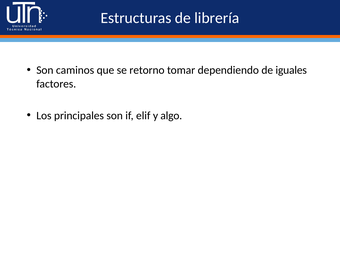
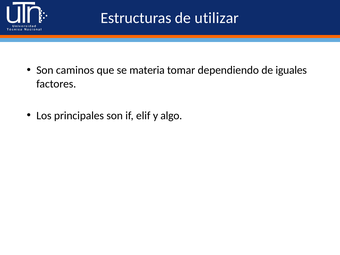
librería: librería -> utilizar
retorno: retorno -> materia
